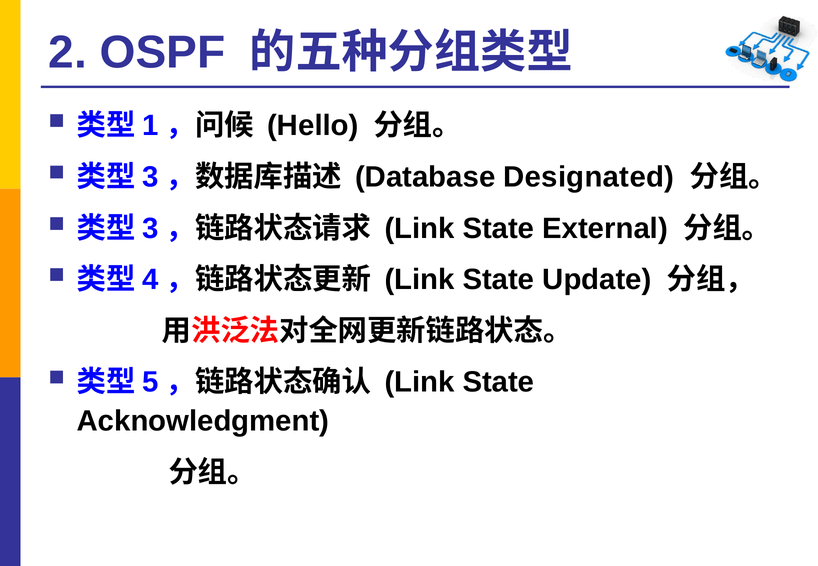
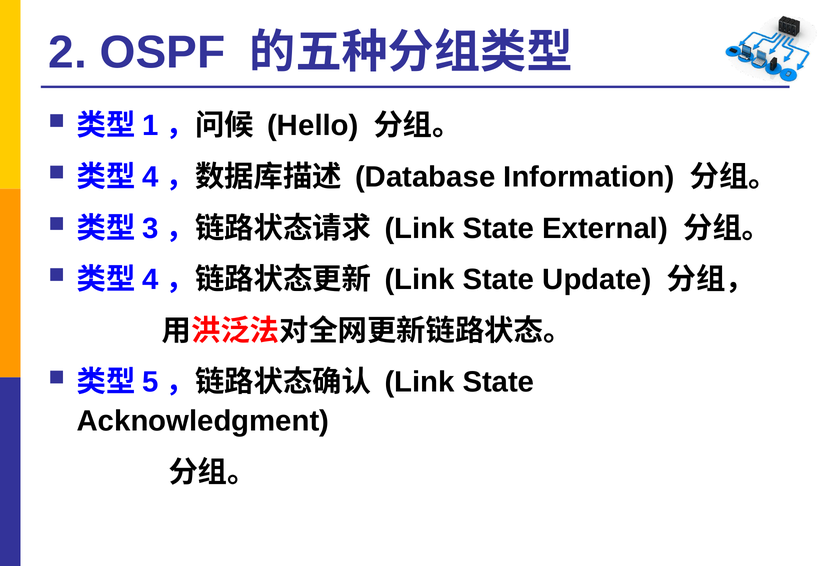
3 at (151, 177): 3 -> 4
Designated: Designated -> Information
